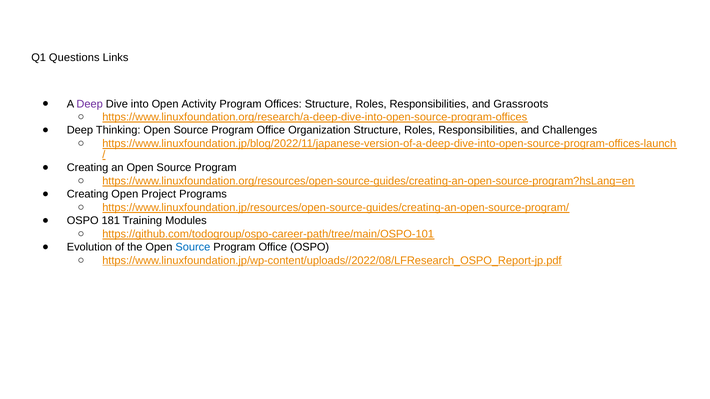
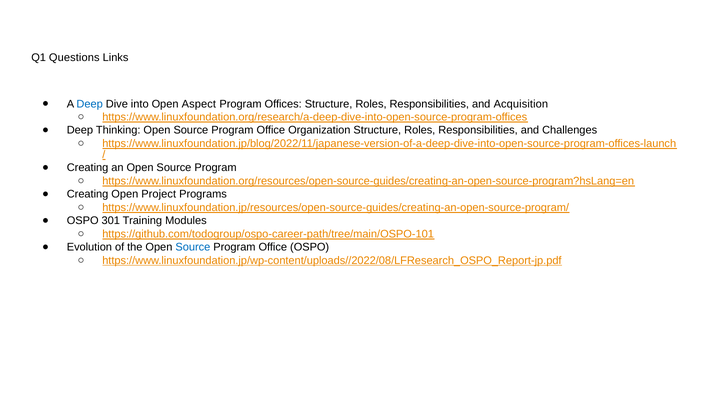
Deep at (90, 104) colour: purple -> blue
Activity: Activity -> Aspect
Grassroots: Grassroots -> Acquisition
181: 181 -> 301
